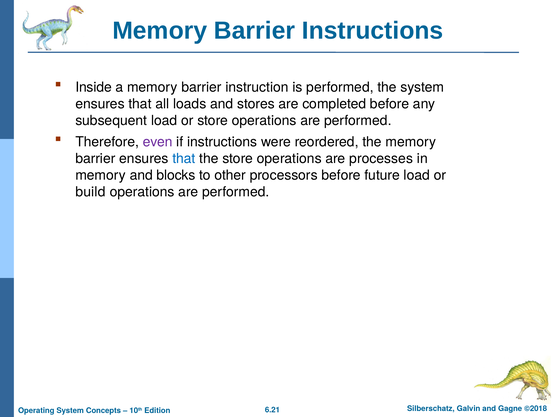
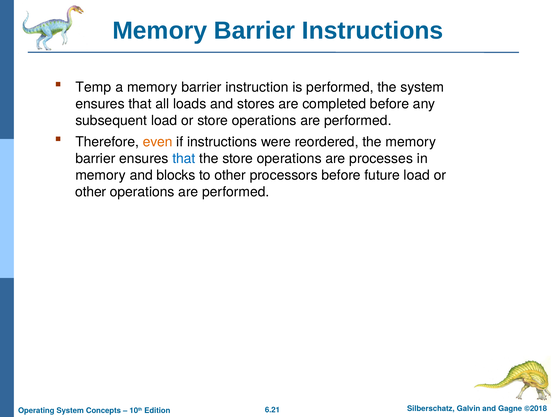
Inside: Inside -> Temp
even colour: purple -> orange
build at (91, 192): build -> other
